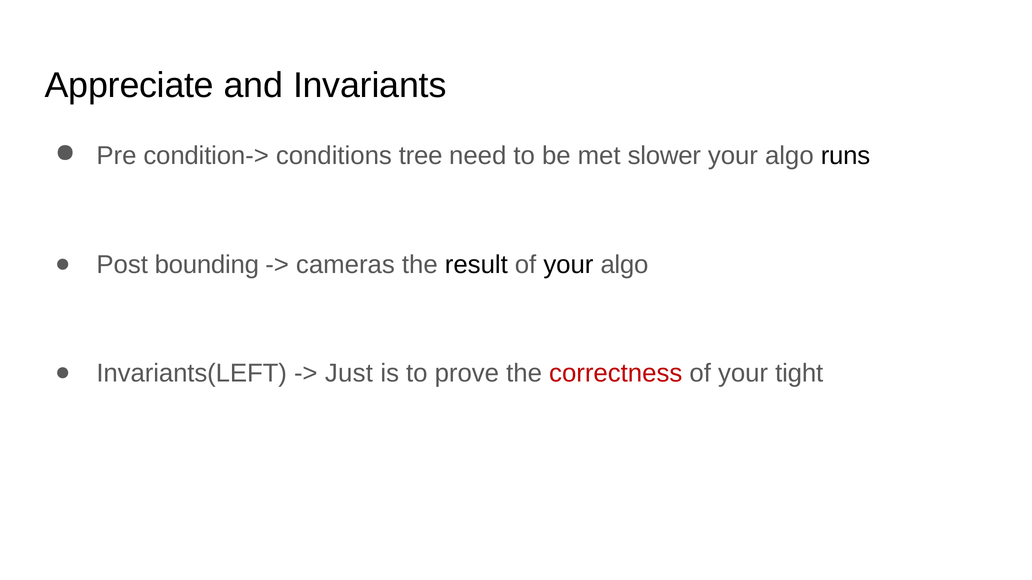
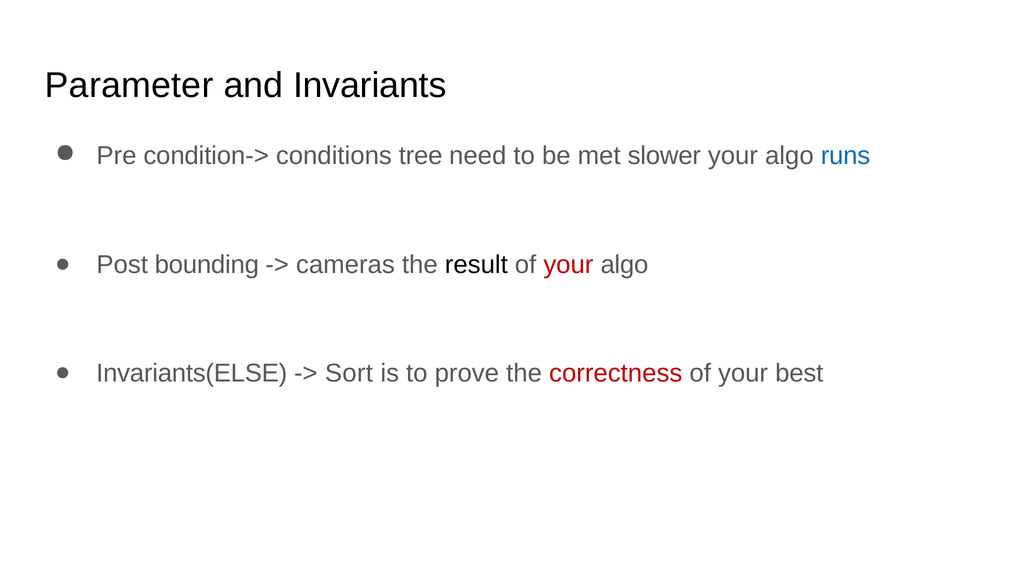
Appreciate: Appreciate -> Parameter
runs colour: black -> blue
your at (568, 265) colour: black -> red
Invariants(LEFT: Invariants(LEFT -> Invariants(ELSE
Just: Just -> Sort
tight: tight -> best
